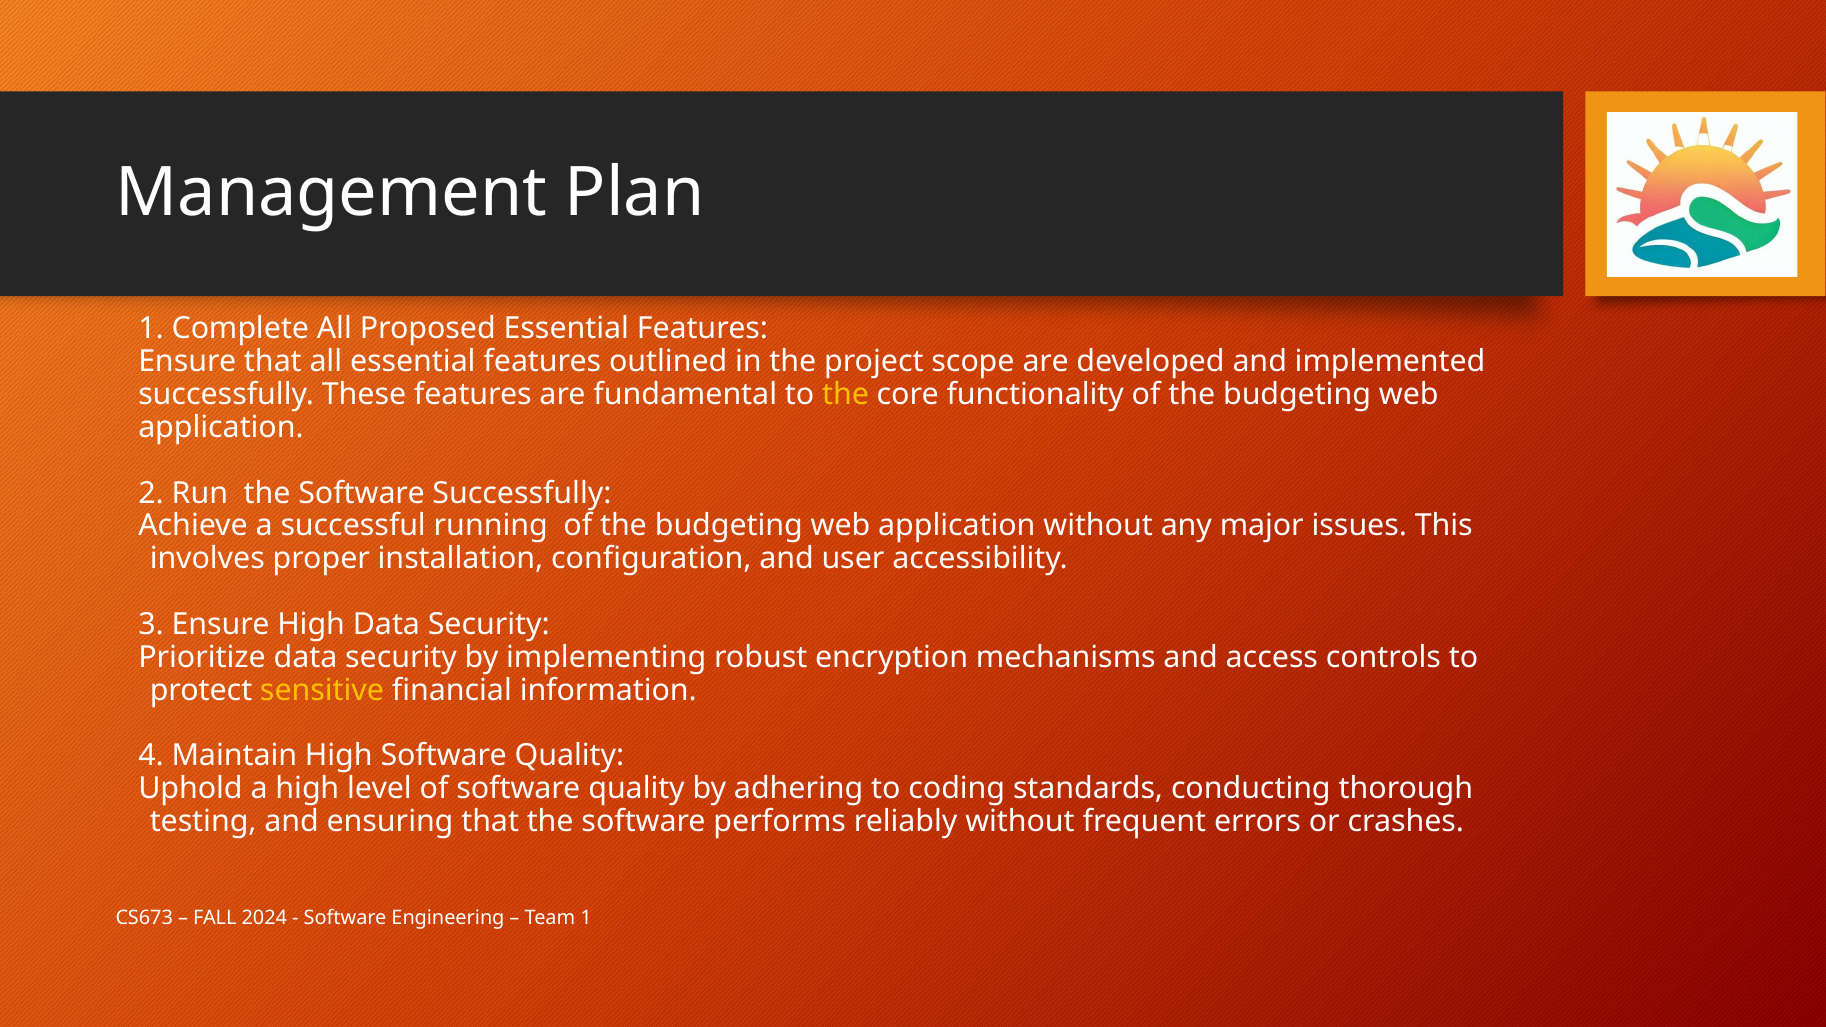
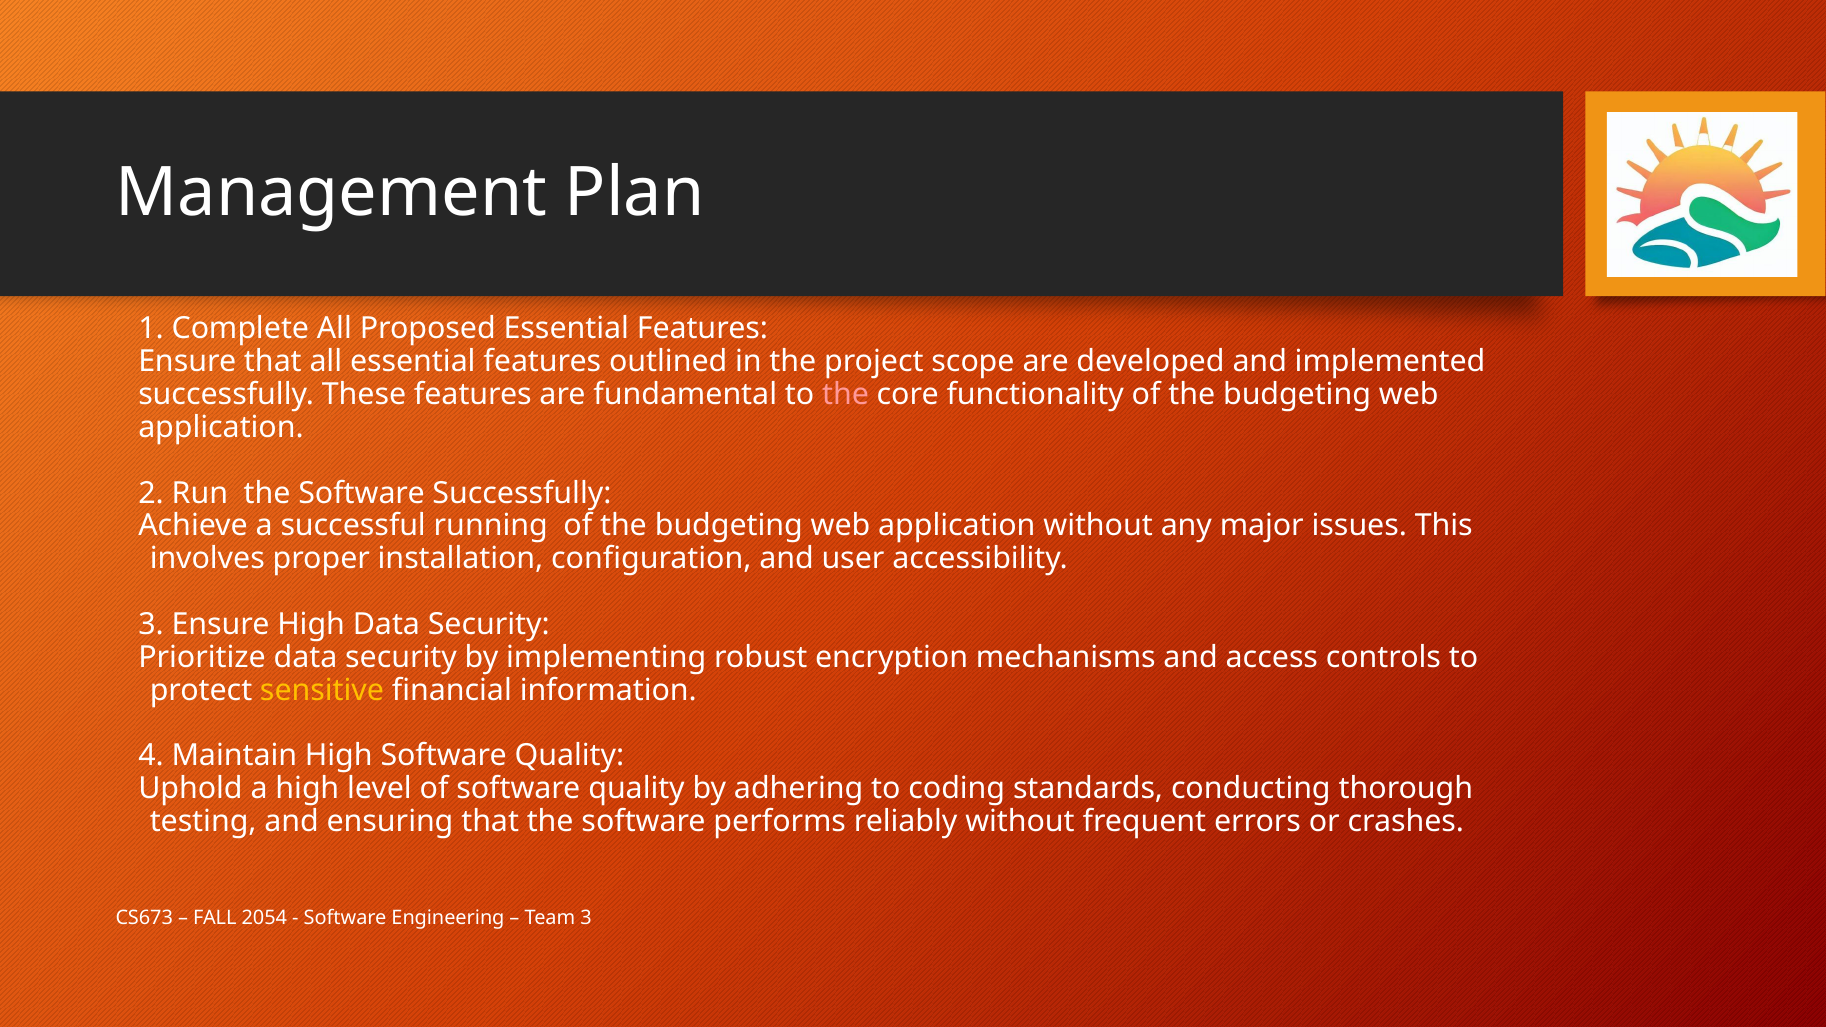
the at (846, 395) colour: yellow -> pink
2024: 2024 -> 2054
Team 1: 1 -> 3
